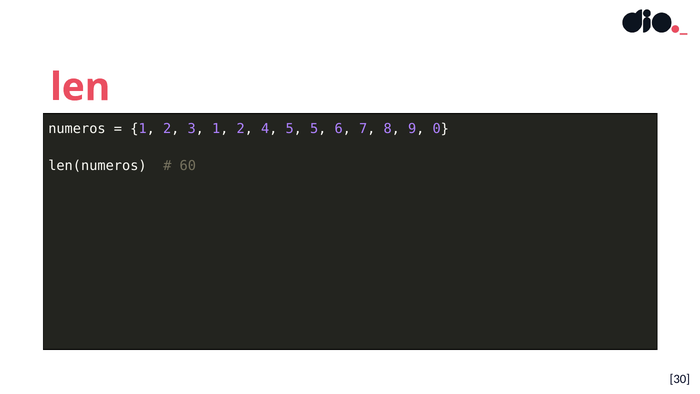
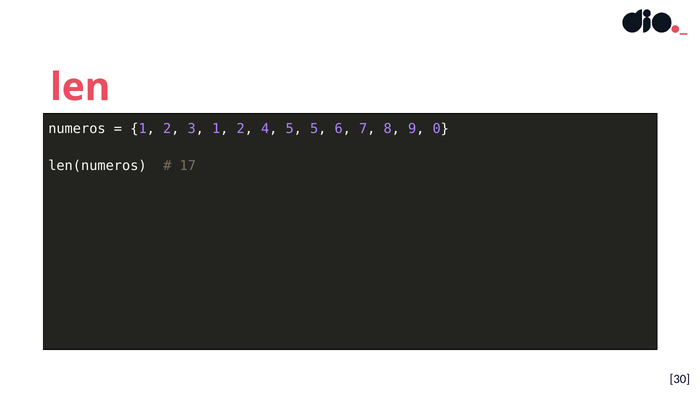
60: 60 -> 17
